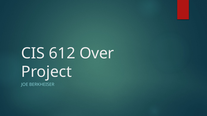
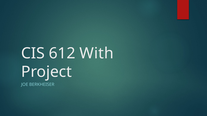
Over: Over -> With
